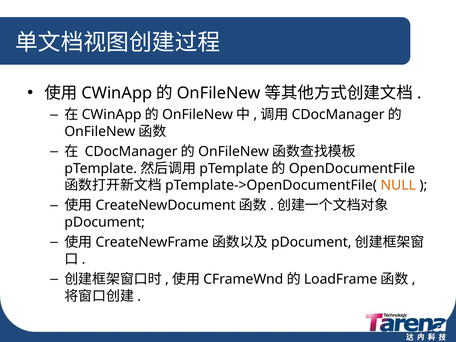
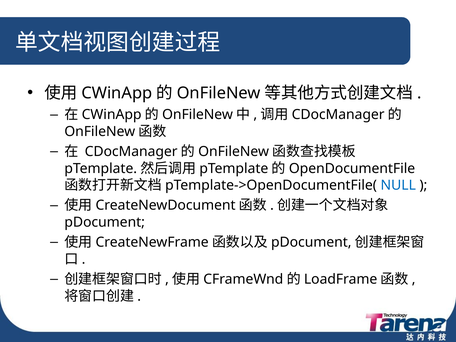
NULL colour: orange -> blue
